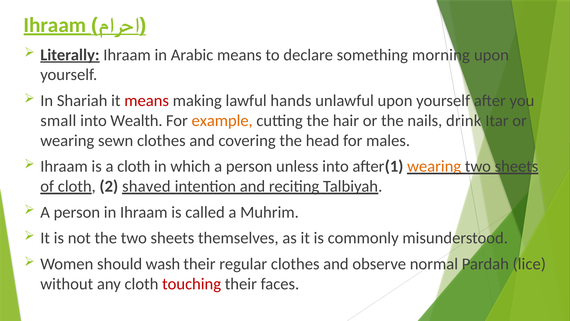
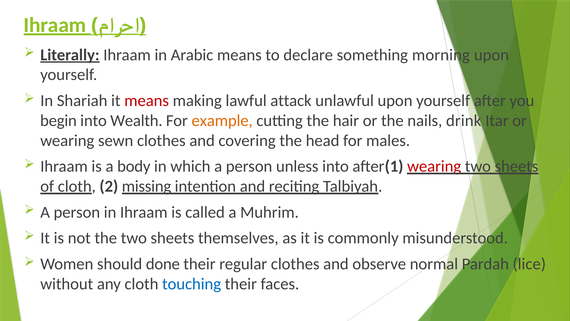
hands: hands -> attack
small: small -> begin
a cloth: cloth -> body
wearing at (434, 166) colour: orange -> red
shaved: shaved -> missing
wash: wash -> done
touching colour: red -> blue
